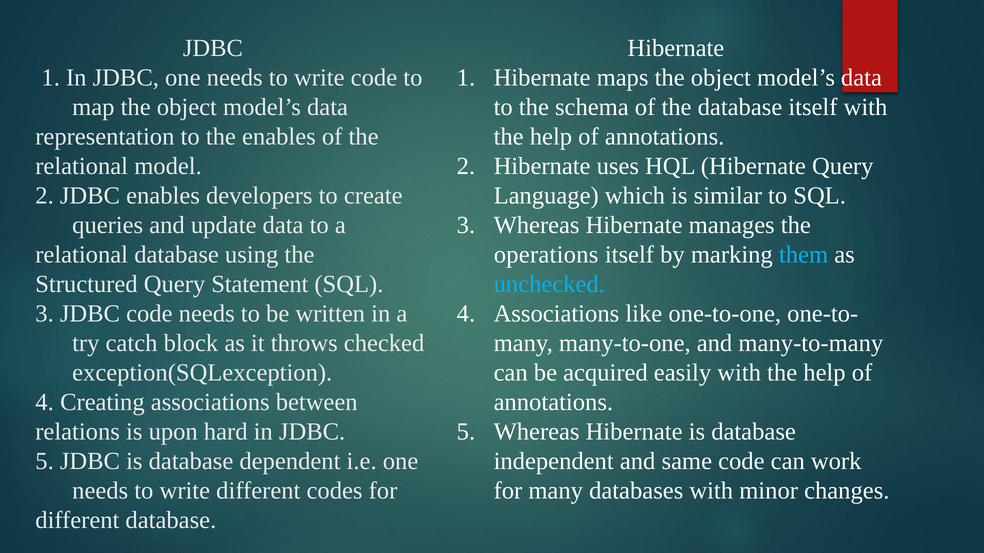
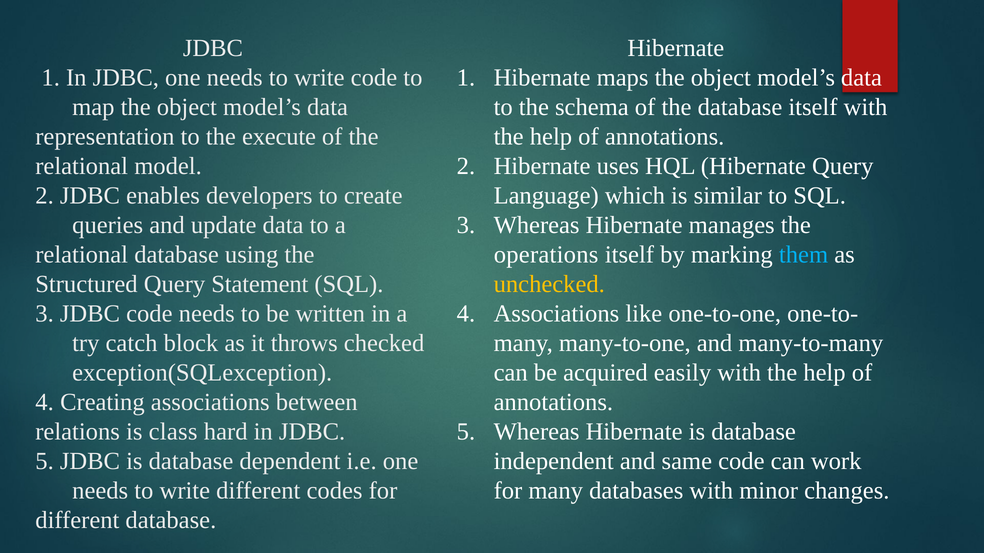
the enables: enables -> execute
unchecked colour: light blue -> yellow
upon: upon -> class
